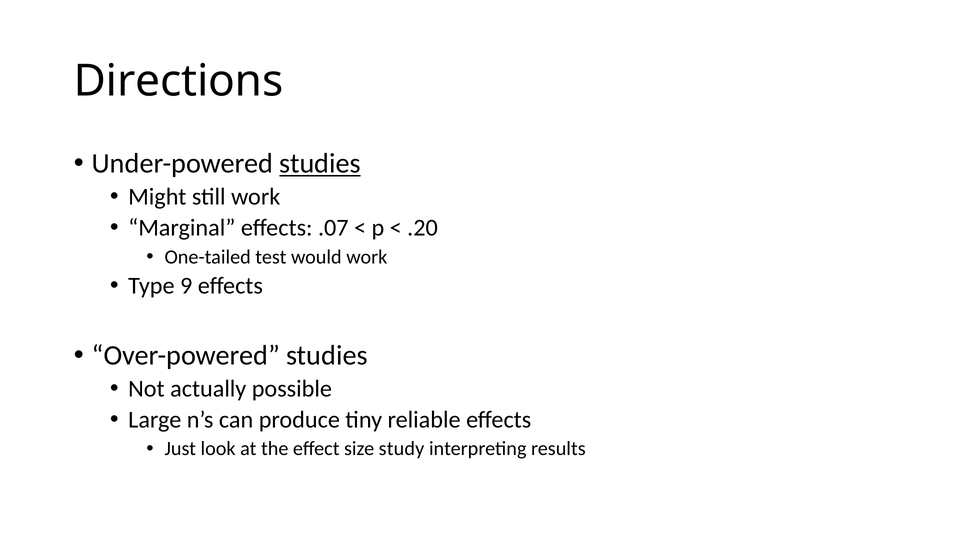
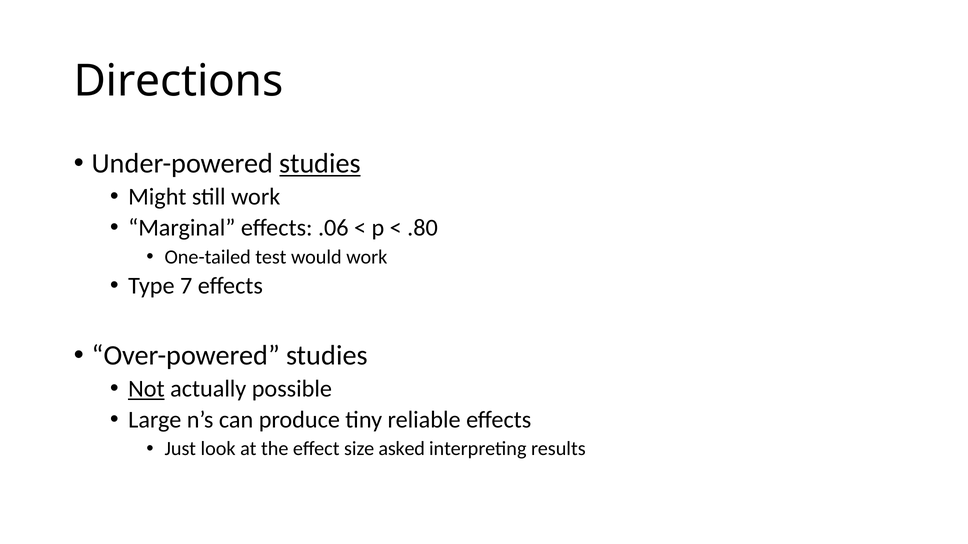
.07: .07 -> .06
.20: .20 -> .80
9: 9 -> 7
Not underline: none -> present
study: study -> asked
